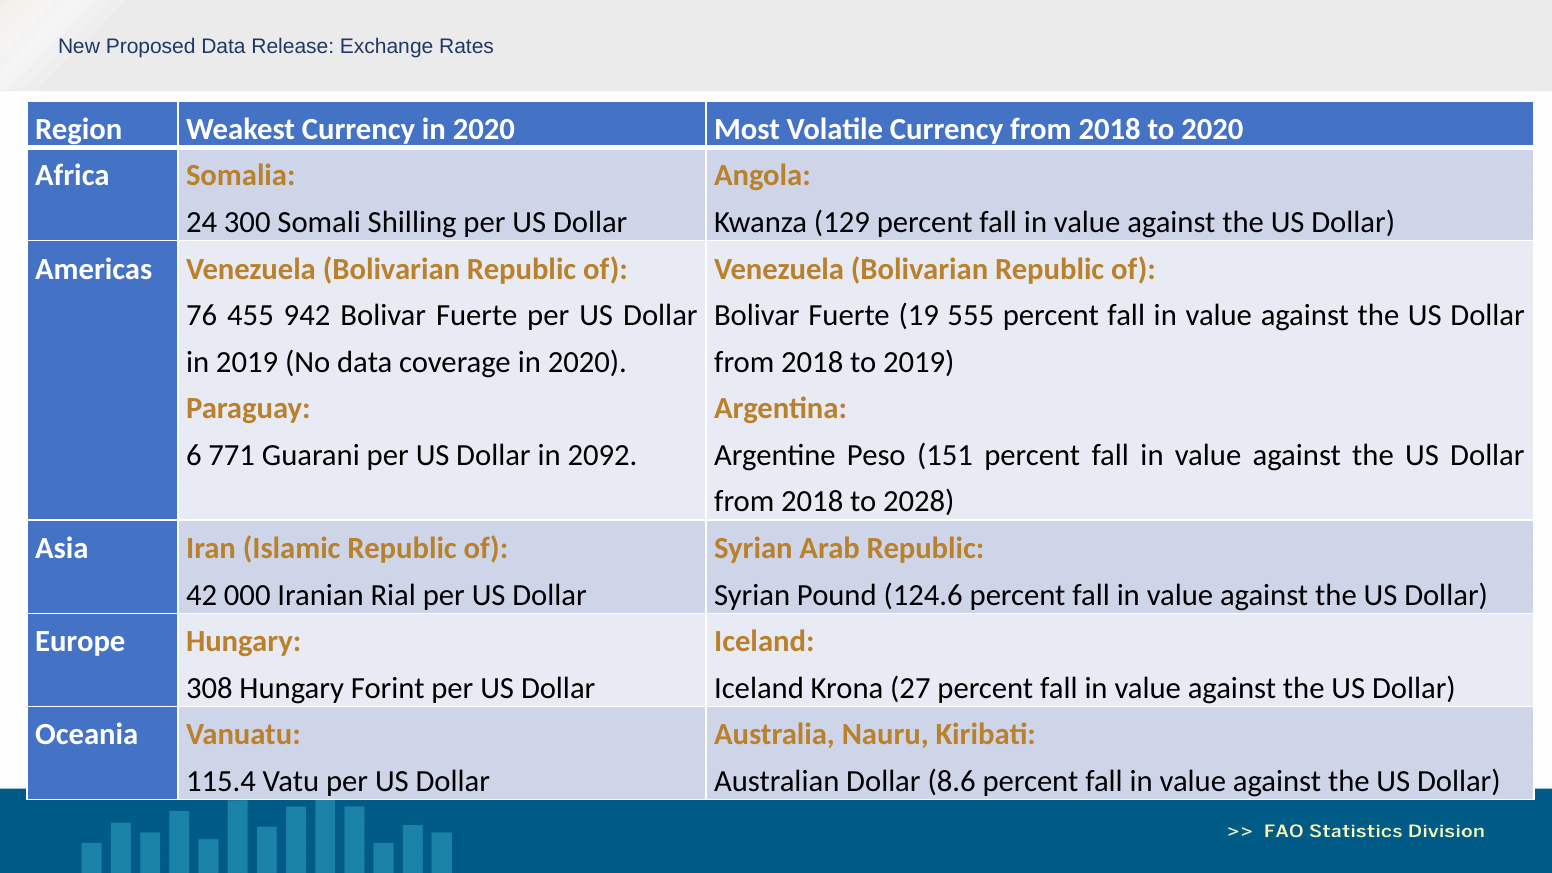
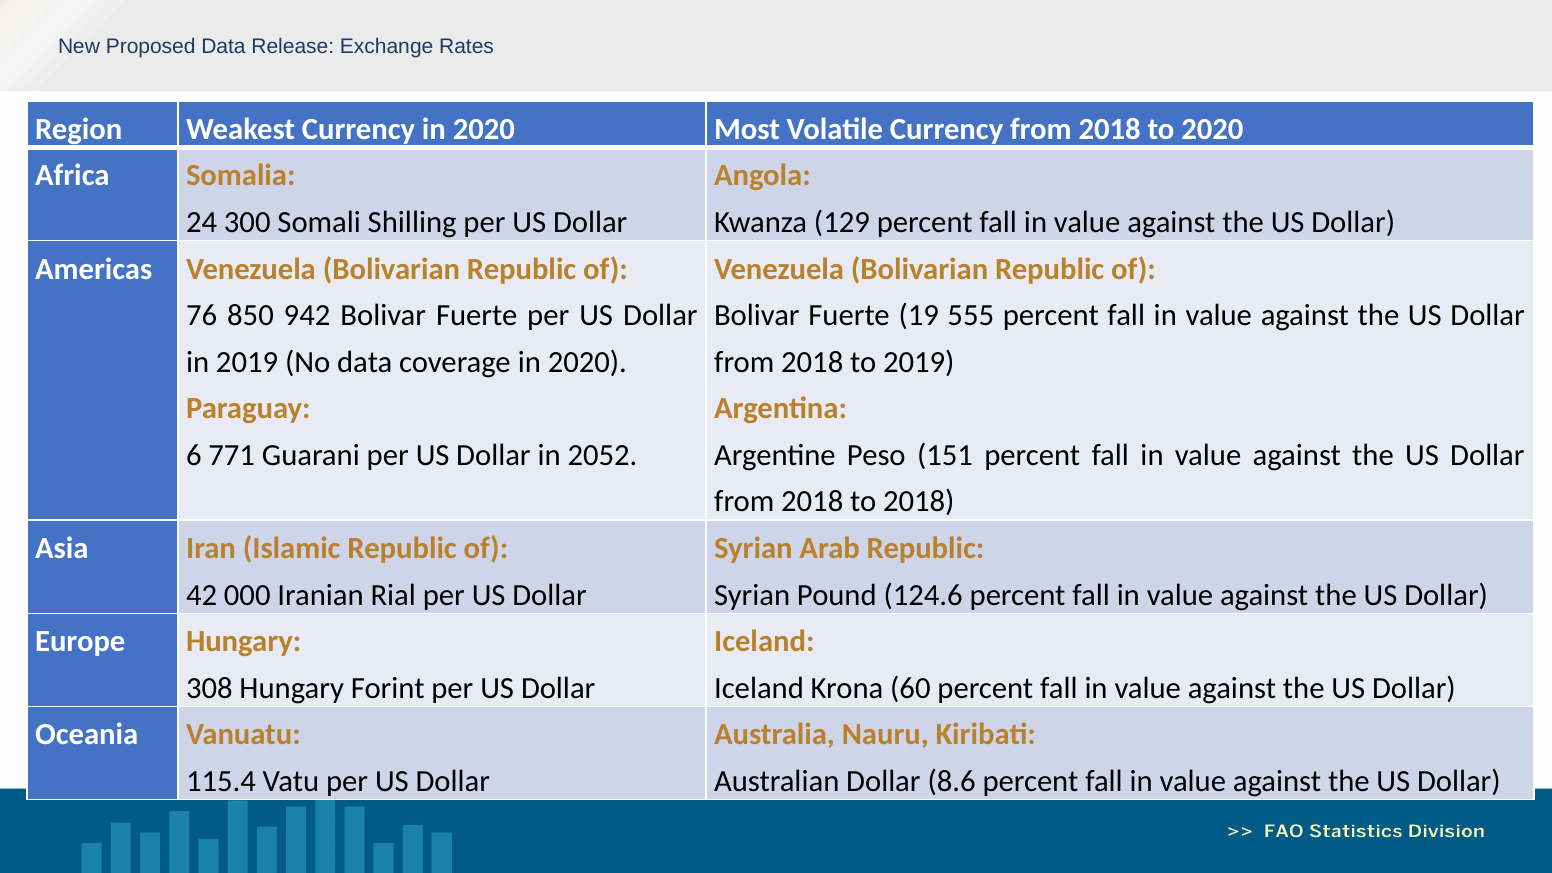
455: 455 -> 850
2092: 2092 -> 2052
to 2028: 2028 -> 2018
27: 27 -> 60
